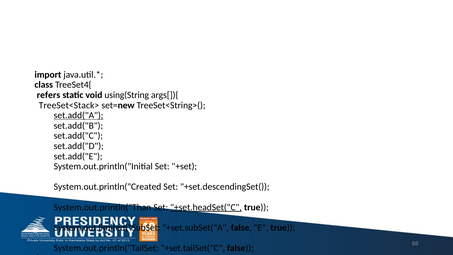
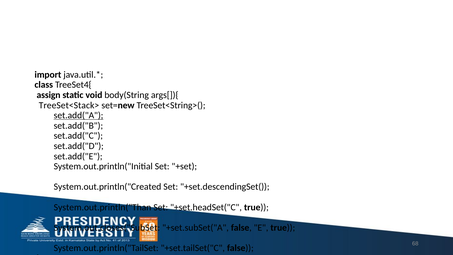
refers: refers -> assign
using(String: using(String -> body(String
+set.headSet("C underline: present -> none
System.out.limited("SubSet: System.out.limited("SubSet -> System.out.closes("SubSet
